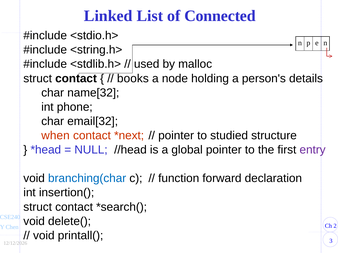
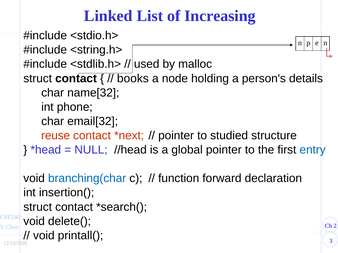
Connected: Connected -> Increasing
when: when -> reuse
entry colour: purple -> blue
